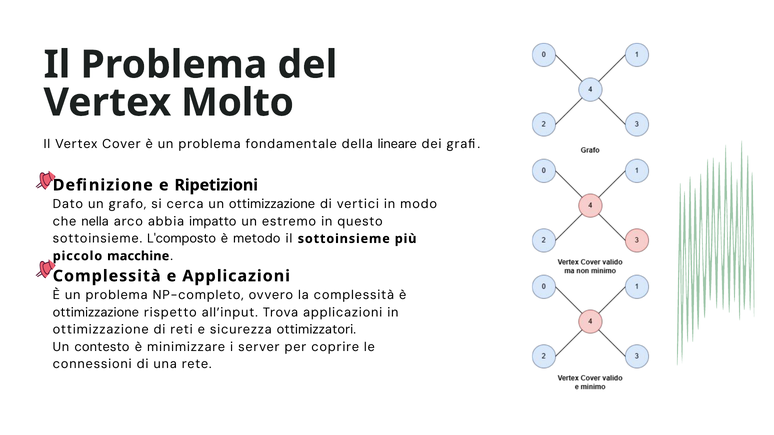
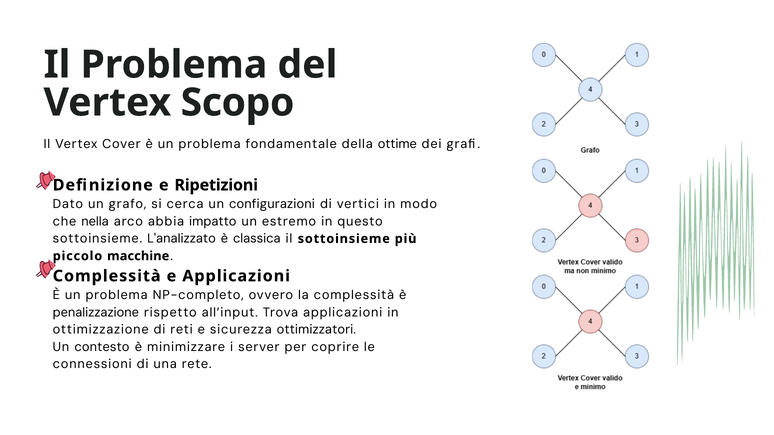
Molto: Molto -> Scopo
lineare: lineare -> ottime
un ottimizzazione: ottimizzazione -> configurazioni
L'composto: L'composto -> L'analizzato
metodo: metodo -> classica
ottimizzazione at (96, 313): ottimizzazione -> penalizzazione
